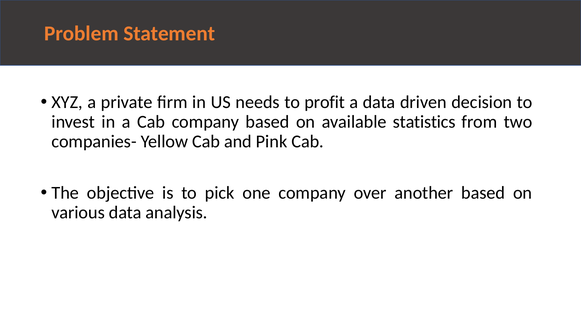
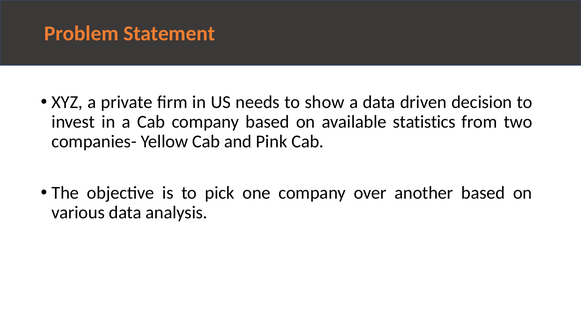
profit: profit -> show
